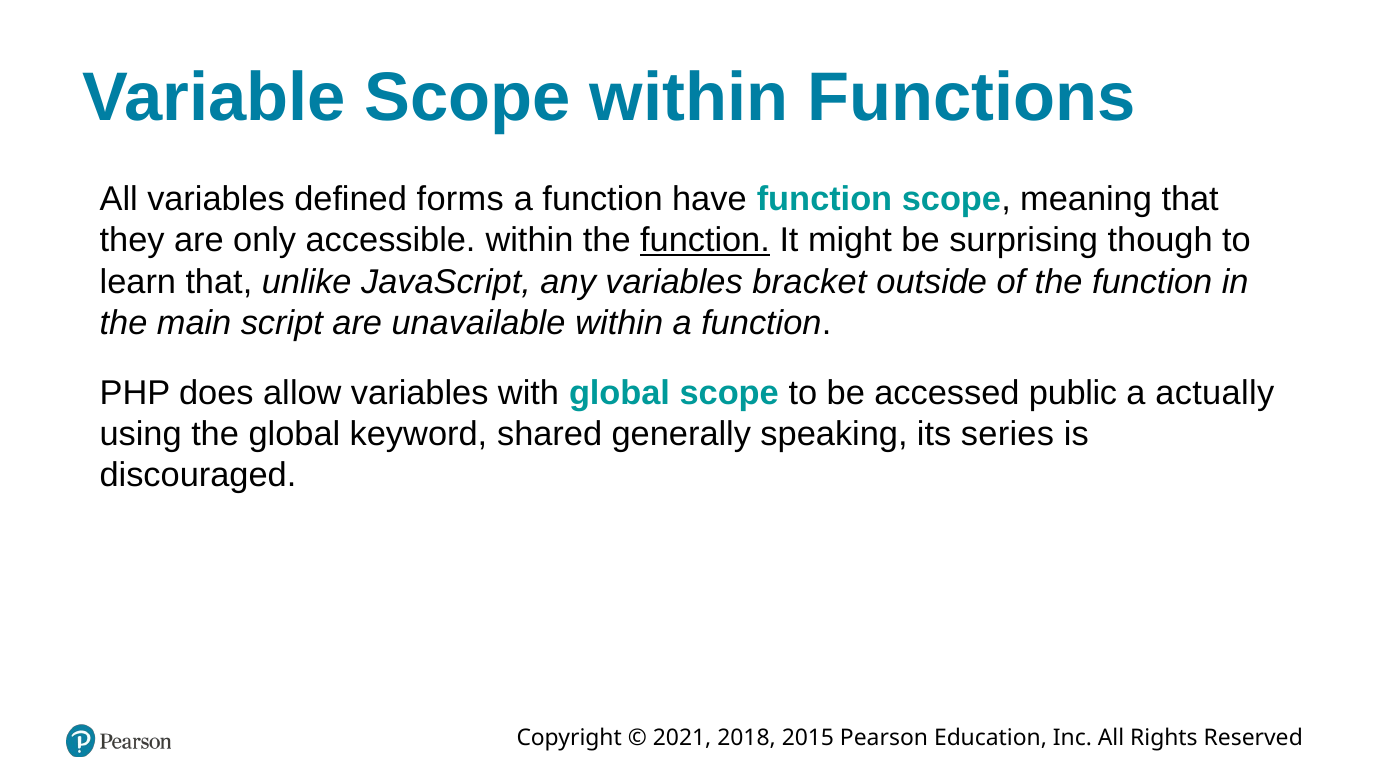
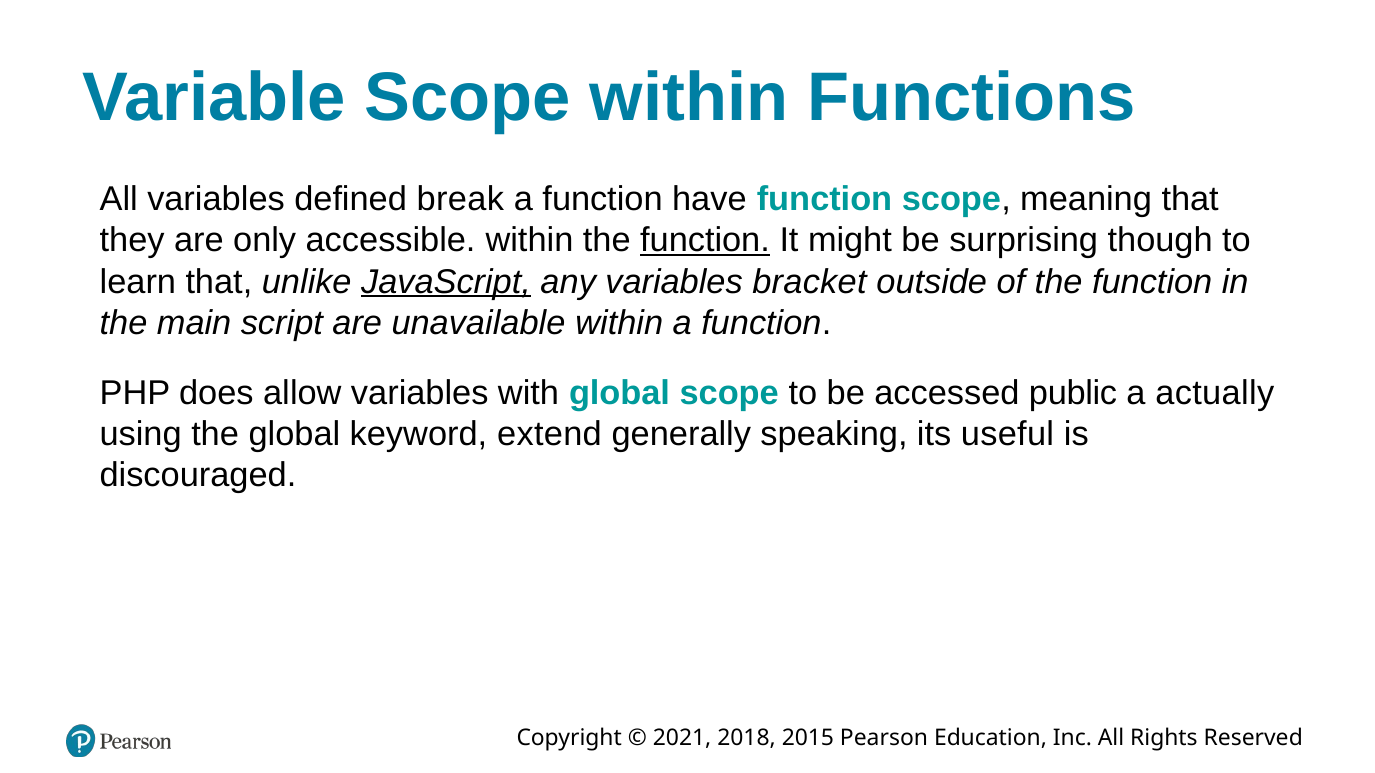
forms: forms -> break
JavaScript underline: none -> present
shared: shared -> extend
series: series -> useful
